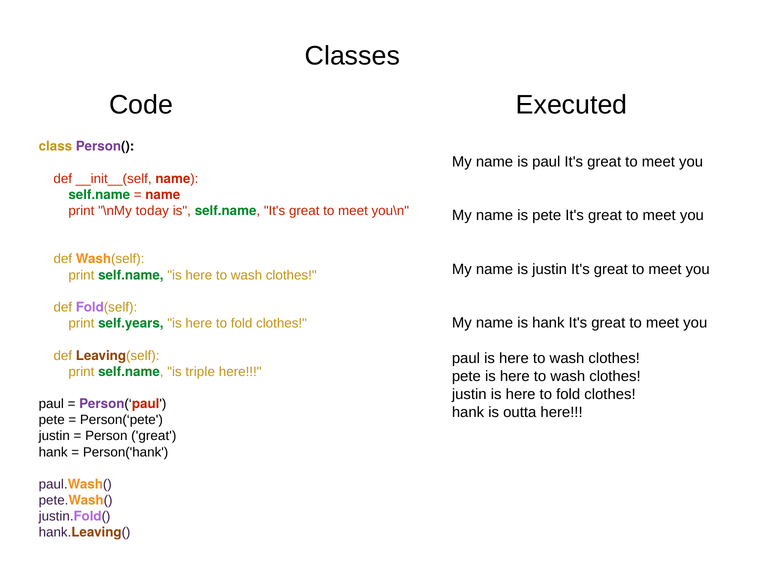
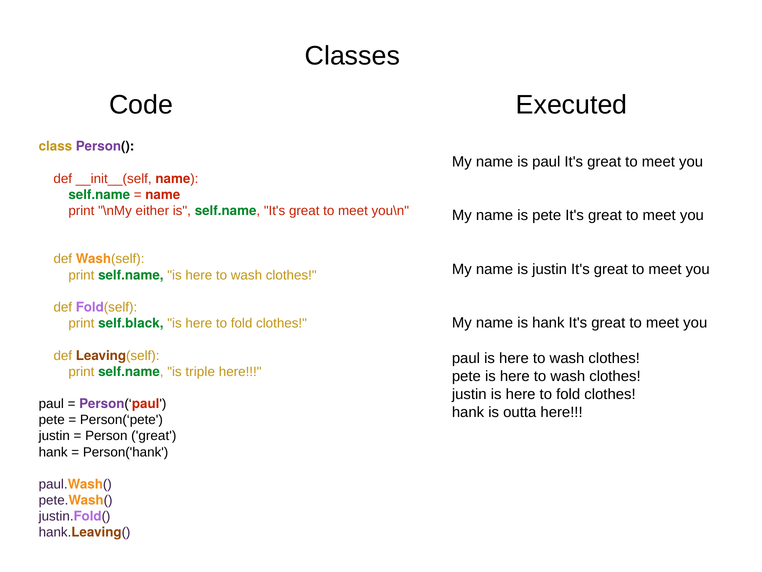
today: today -> either
self.years: self.years -> self.black
